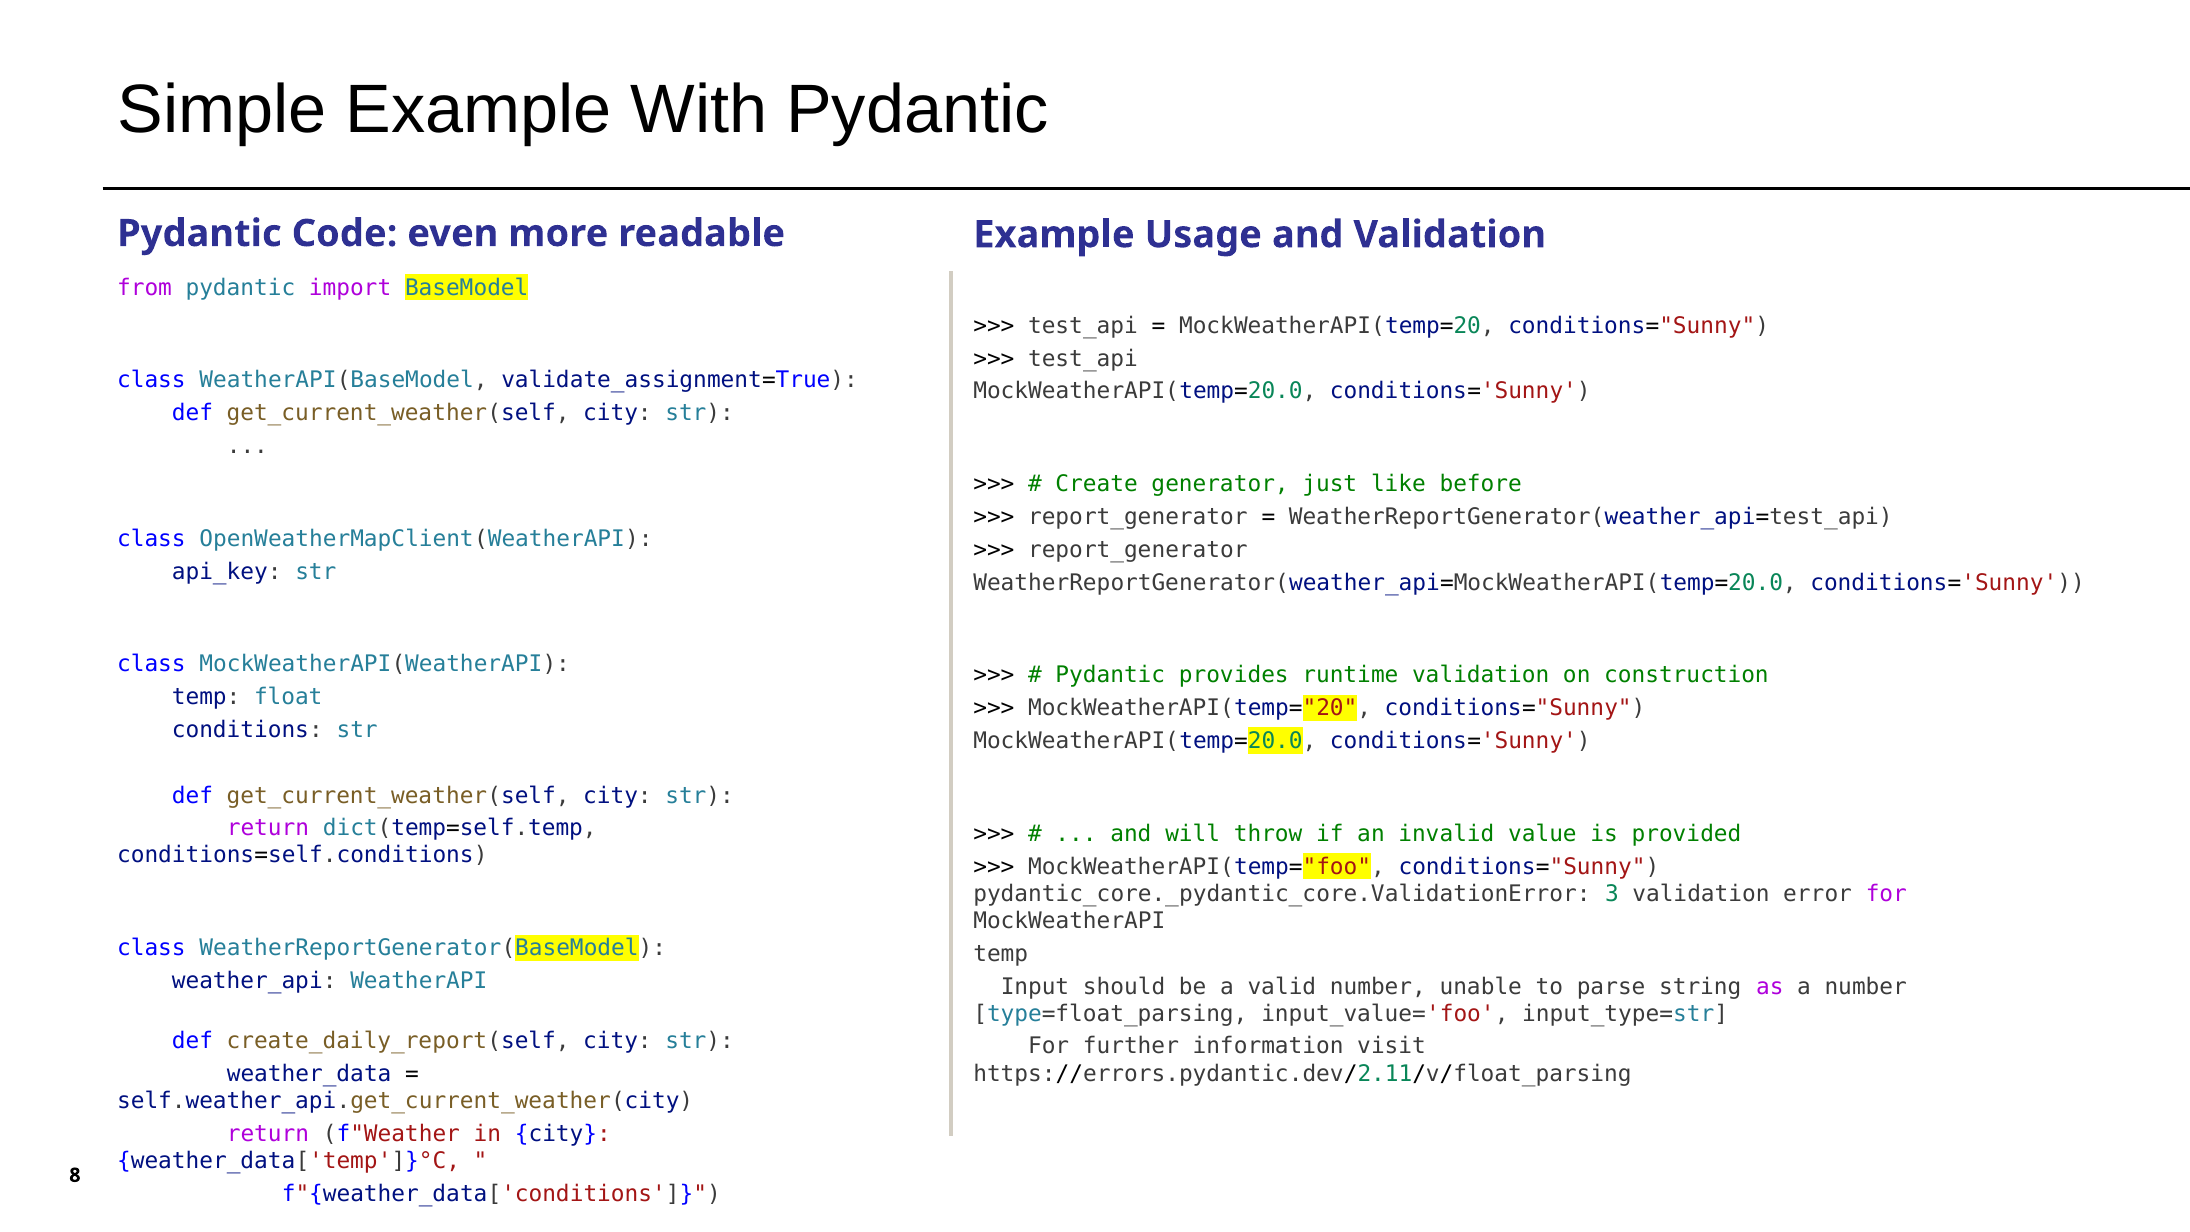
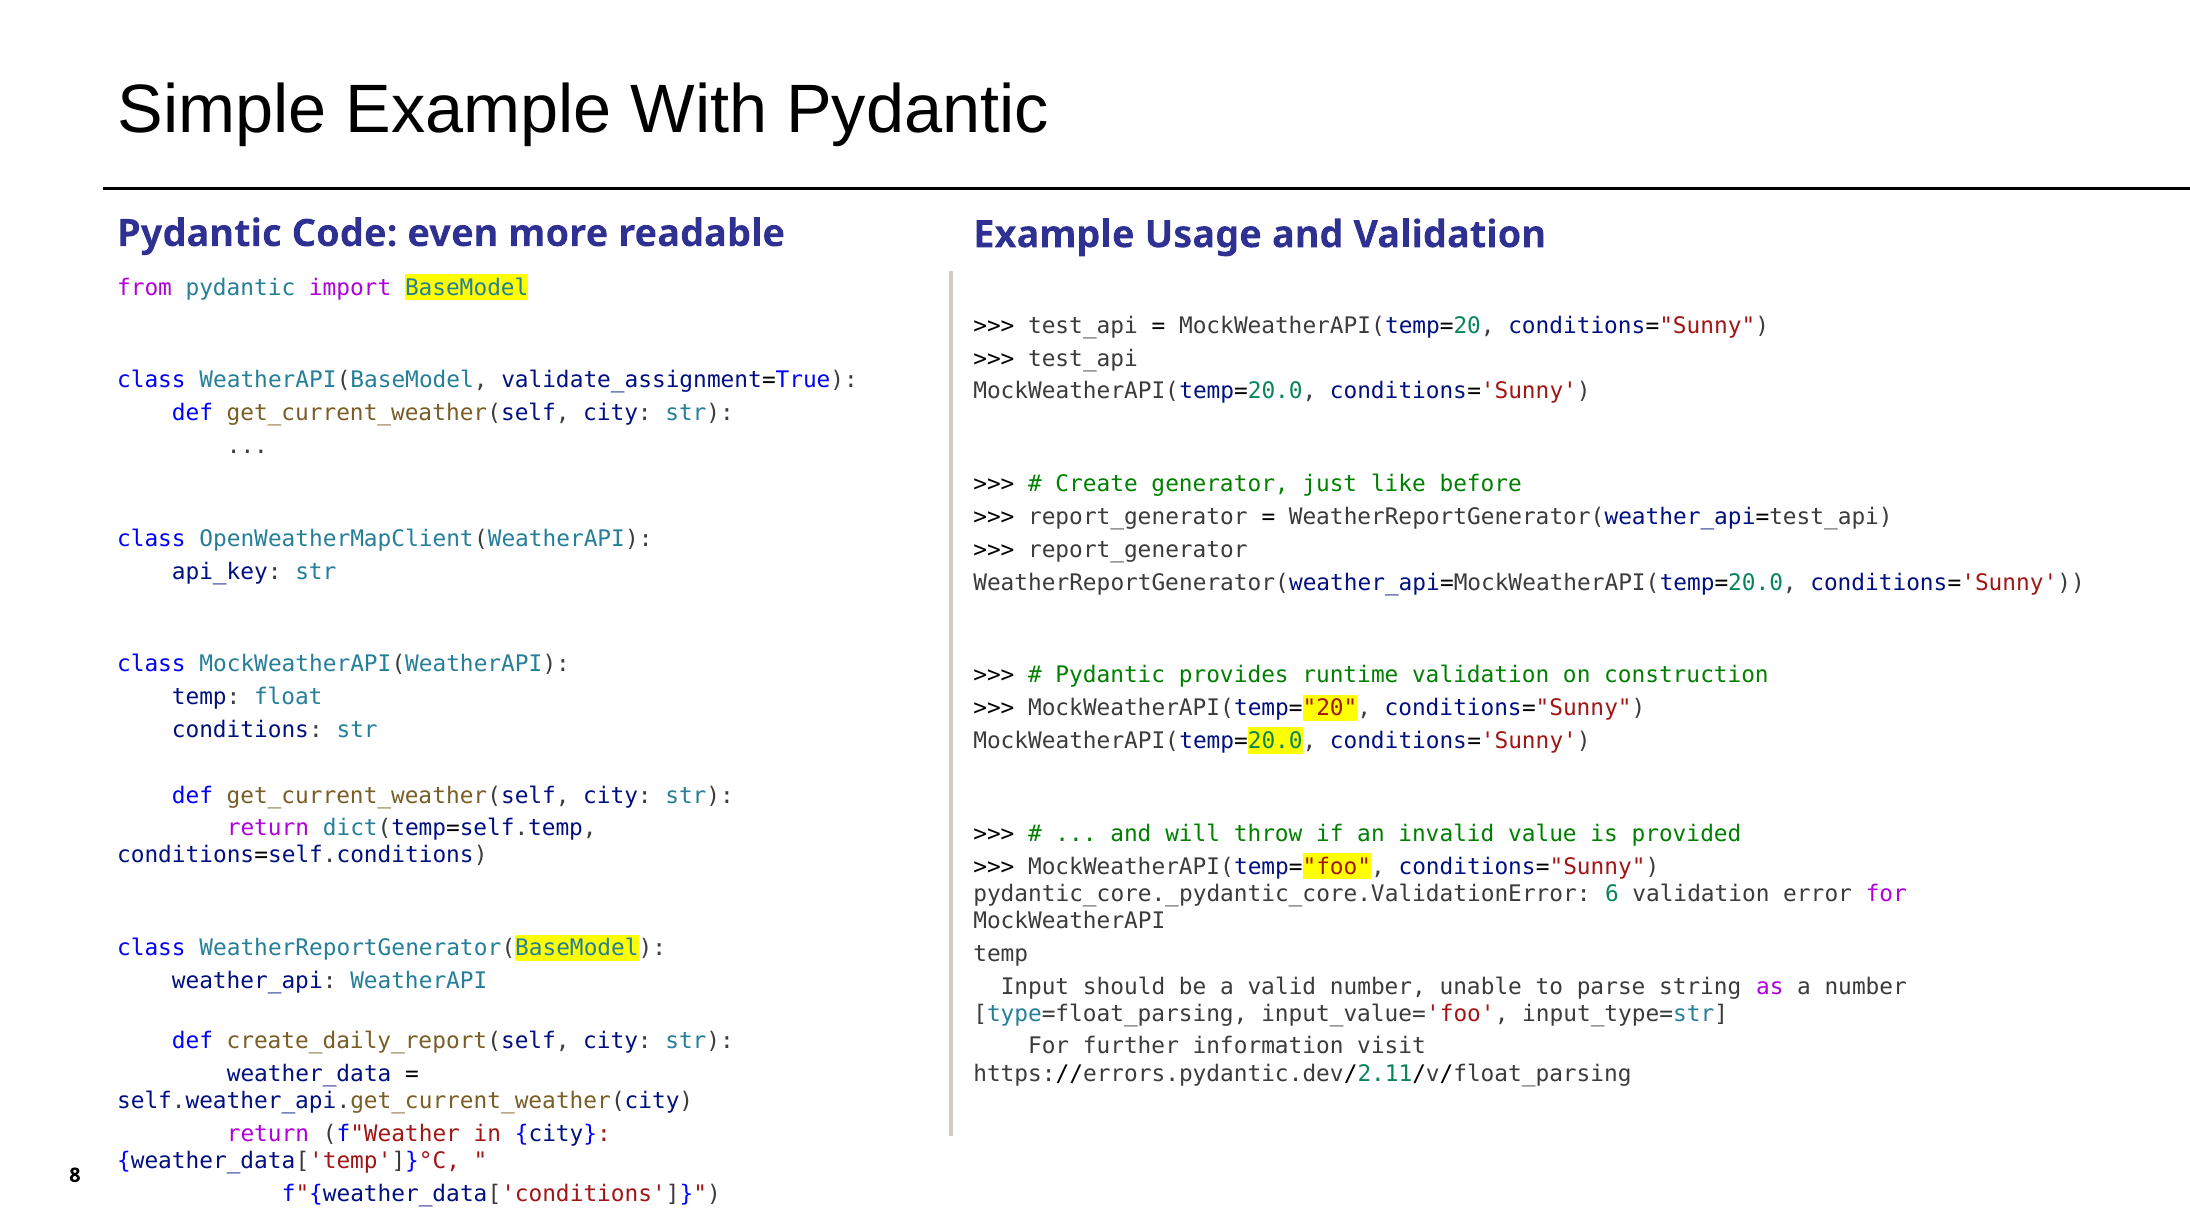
3: 3 -> 6
